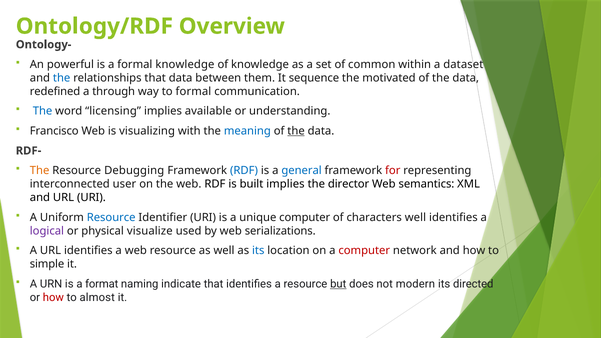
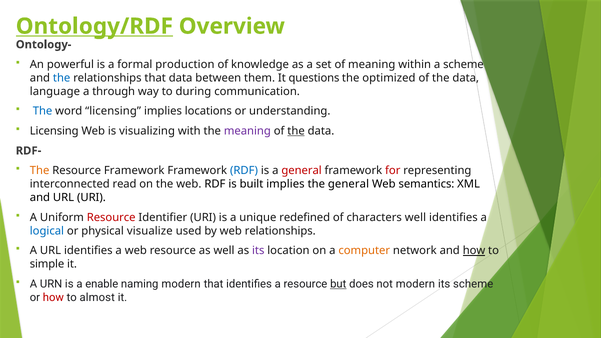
Ontology/RDF underline: none -> present
formal knowledge: knowledge -> production
of common: common -> meaning
a dataset: dataset -> scheme
sequence: sequence -> questions
motivated: motivated -> optimized
redefined: redefined -> language
to formal: formal -> during
available: available -> locations
Francisco at (54, 131): Francisco -> Licensing
meaning at (247, 131) colour: blue -> purple
Resource Debugging: Debugging -> Framework
general at (302, 171) colour: blue -> red
user: user -> read
the director: director -> general
Resource at (111, 217) colour: blue -> red
unique computer: computer -> redefined
logical colour: purple -> blue
web serializations: serializations -> relationships
its at (258, 251) colour: blue -> purple
computer at (364, 251) colour: red -> orange
how at (474, 251) underline: none -> present
format: format -> enable
naming indicate: indicate -> modern
its directed: directed -> scheme
